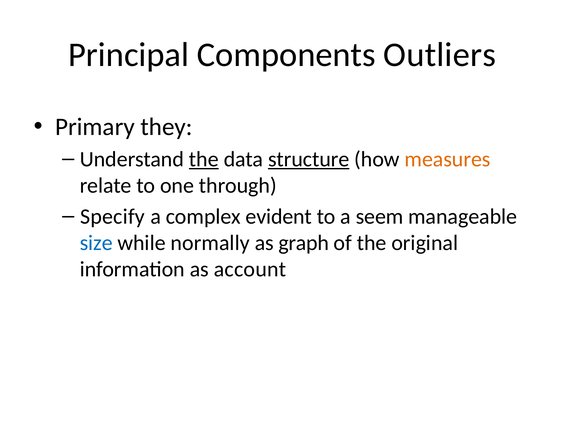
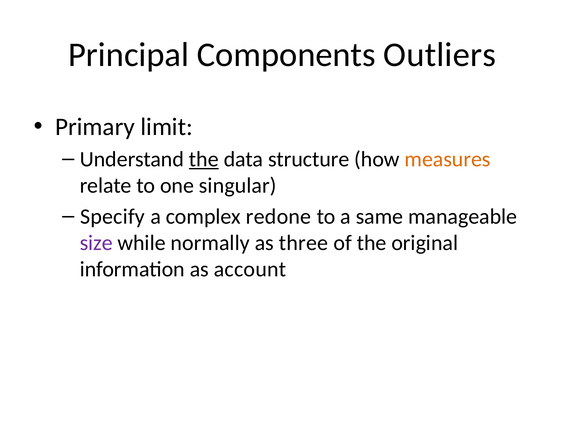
they: they -> limit
structure underline: present -> none
through: through -> singular
evident: evident -> redone
seem: seem -> same
size colour: blue -> purple
graph: graph -> three
